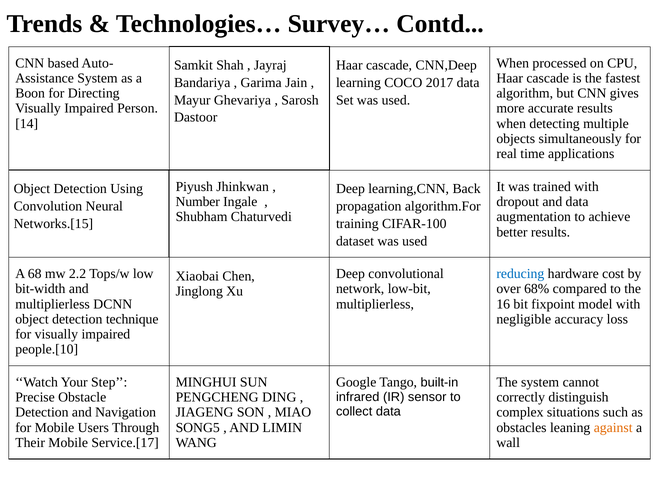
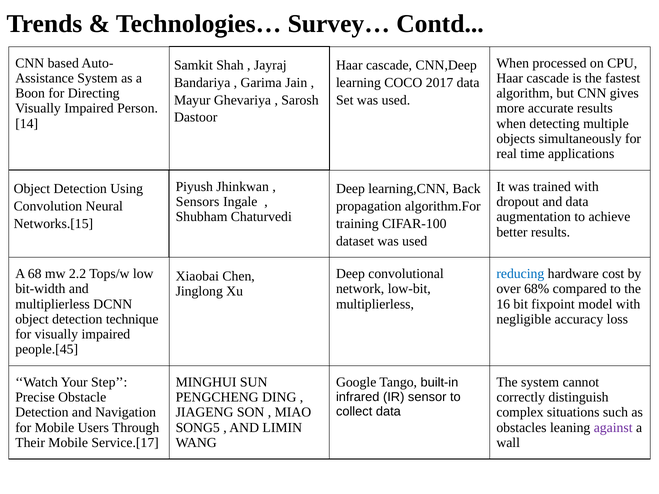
Number: Number -> Sensors
people.[10: people.[10 -> people.[45
against colour: orange -> purple
